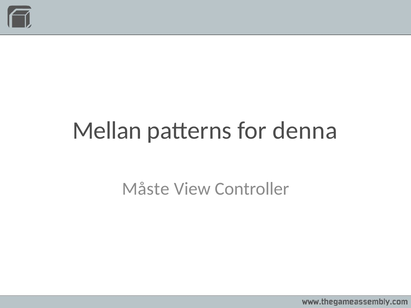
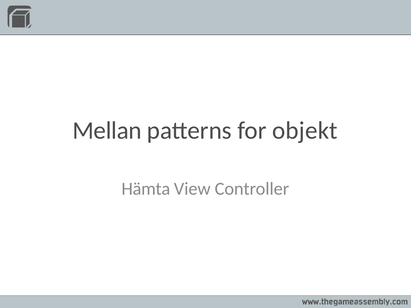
denna: denna -> objekt
Måste: Måste -> Hämta
